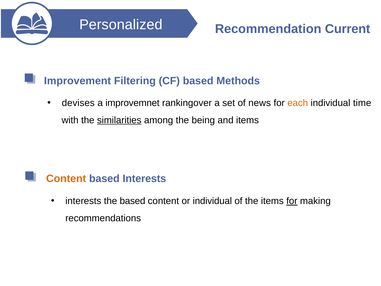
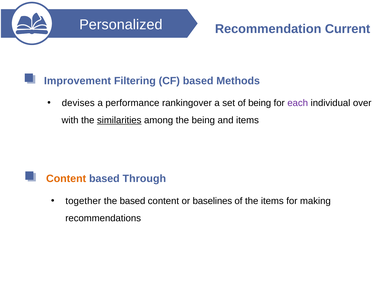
improvemnet: improvemnet -> performance
of news: news -> being
each colour: orange -> purple
time: time -> over
based Interests: Interests -> Through
interests at (83, 201): interests -> together
or individual: individual -> baselines
for at (292, 201) underline: present -> none
